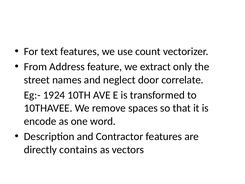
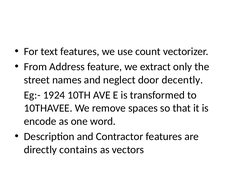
correlate: correlate -> decently
